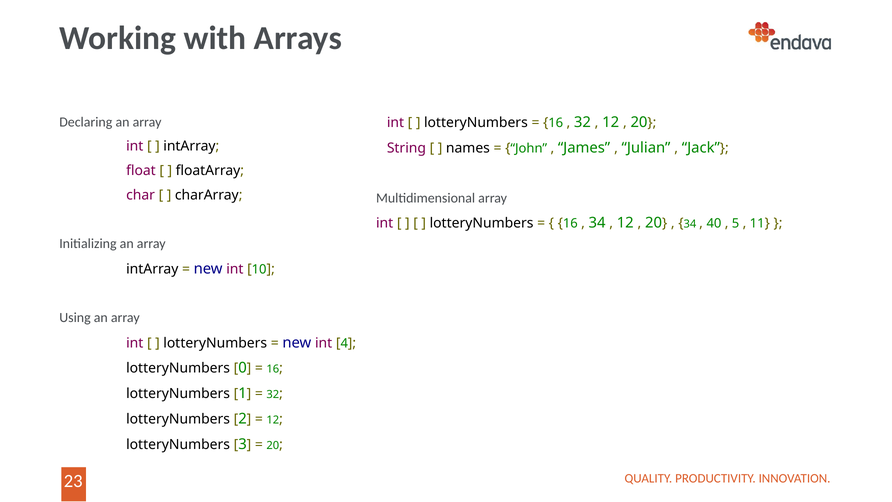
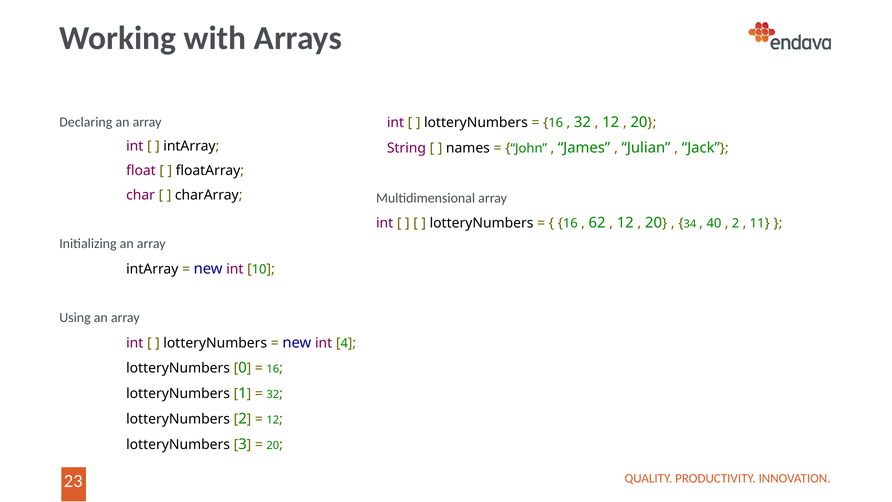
34 at (597, 223): 34 -> 62
5 at (736, 223): 5 -> 2
